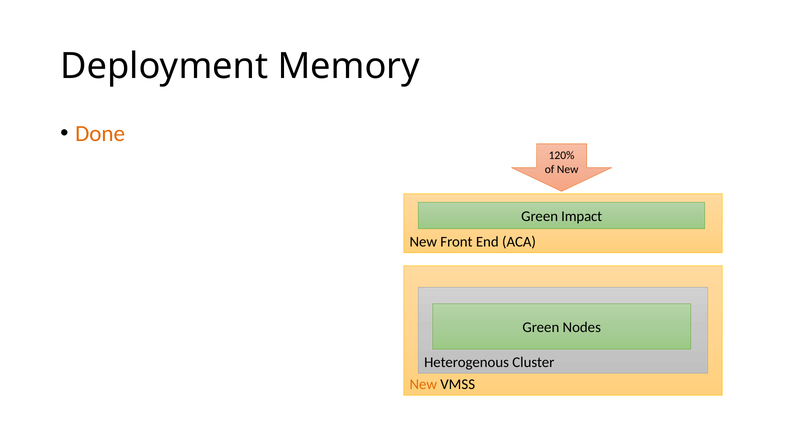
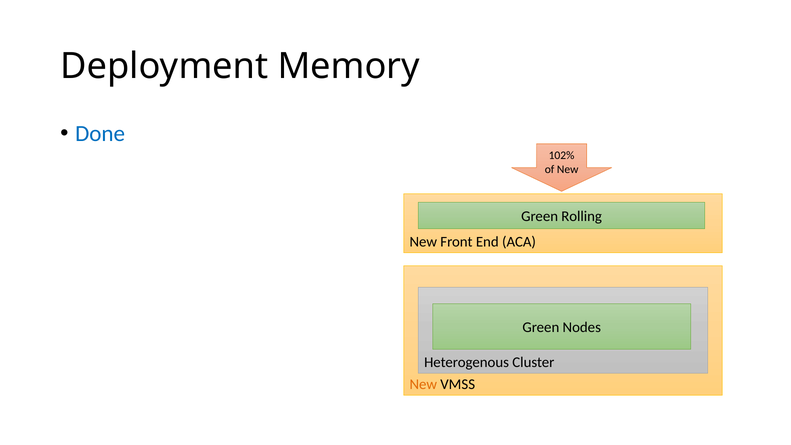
Done colour: orange -> blue
120%: 120% -> 102%
Impact: Impact -> Rolling
